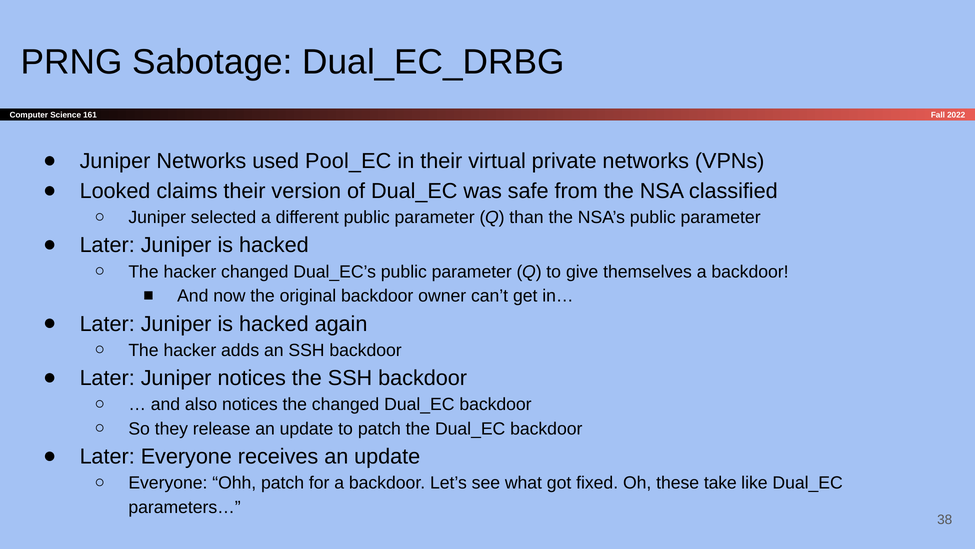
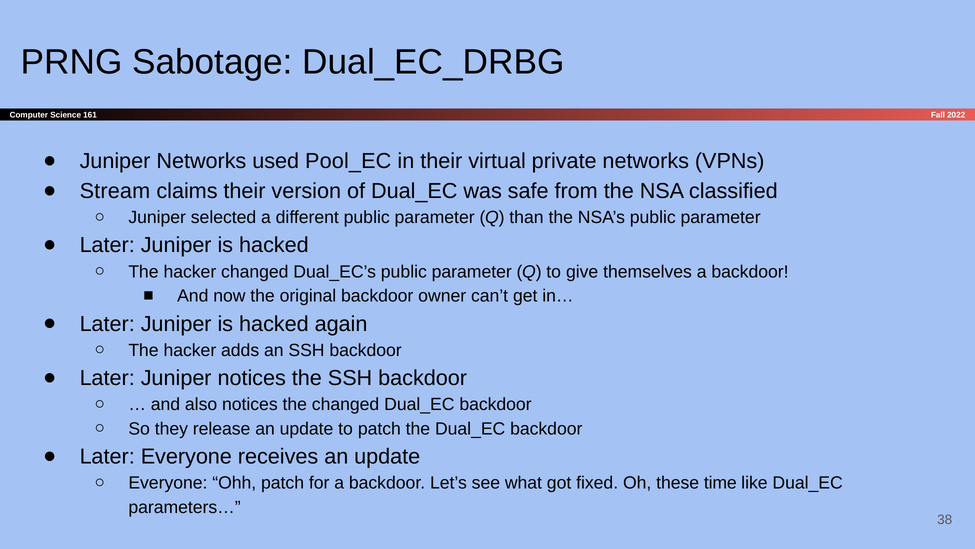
Looked: Looked -> Stream
take: take -> time
